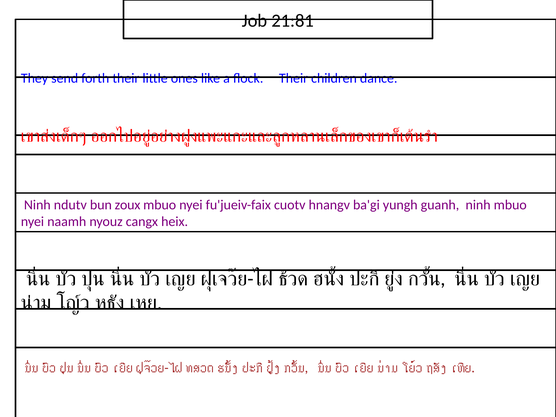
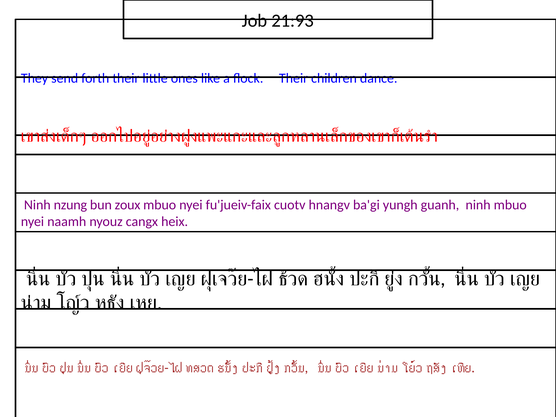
21:81: 21:81 -> 21:93
ndutv: ndutv -> nzung
